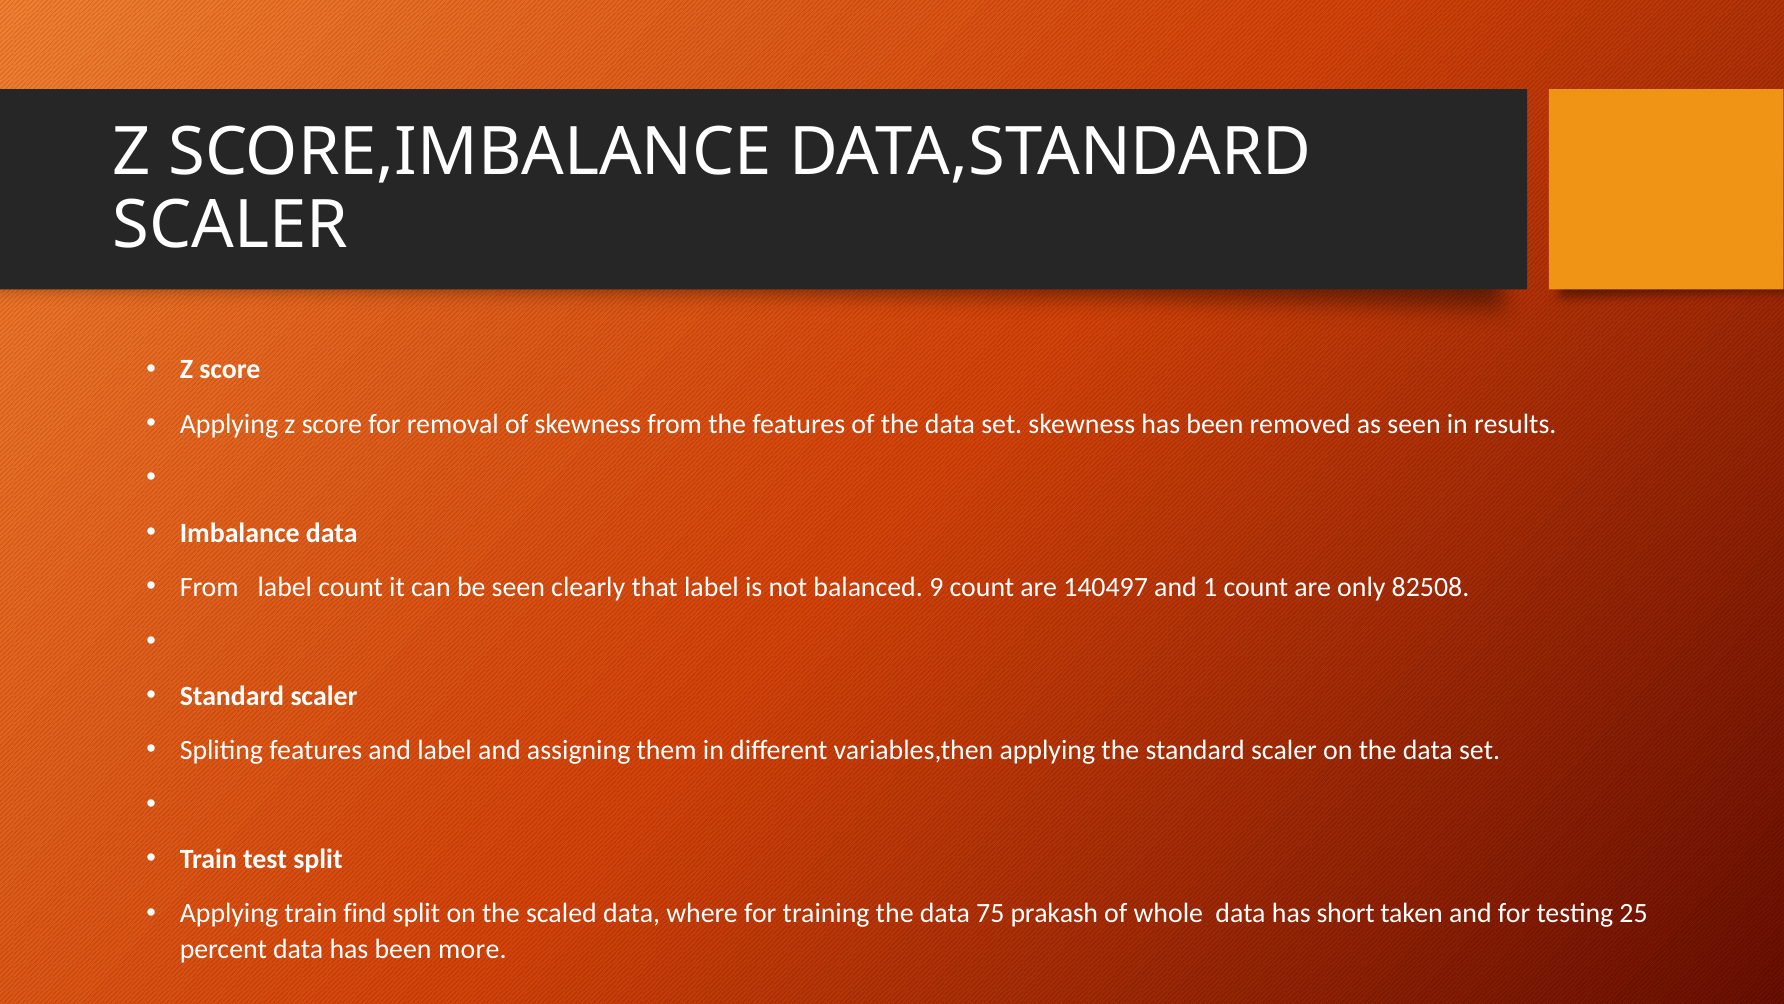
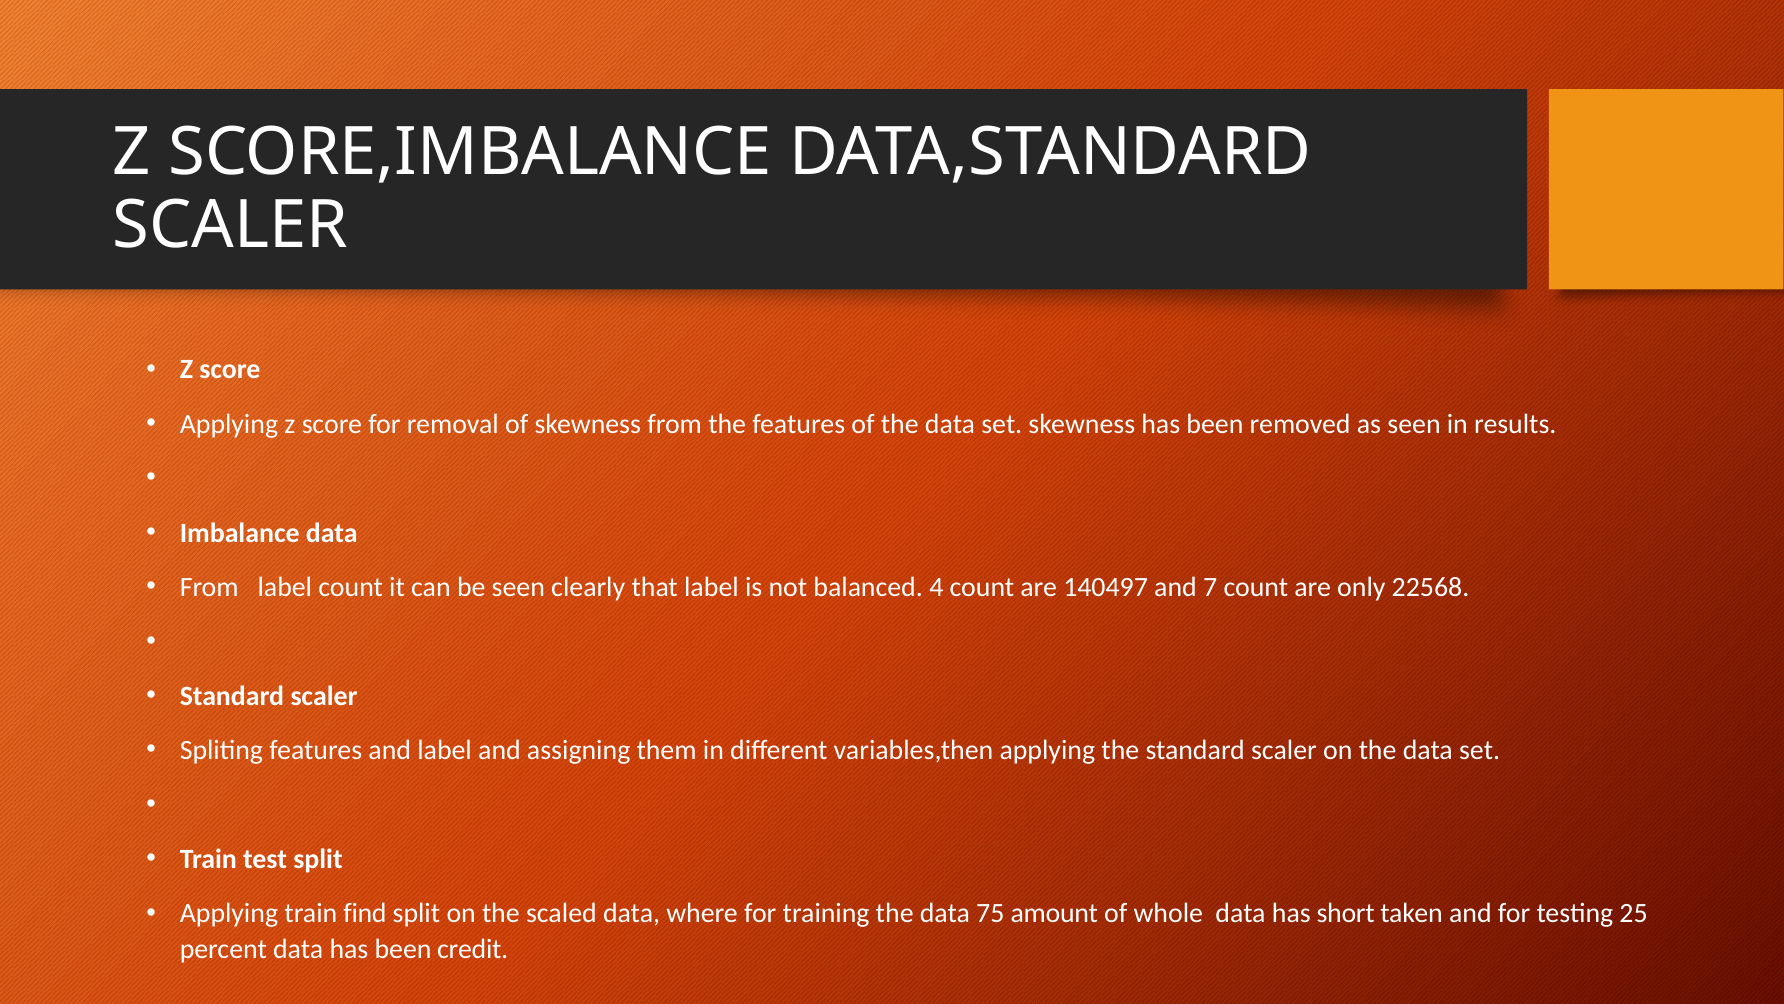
9: 9 -> 4
1: 1 -> 7
82508: 82508 -> 22568
prakash: prakash -> amount
more: more -> credit
